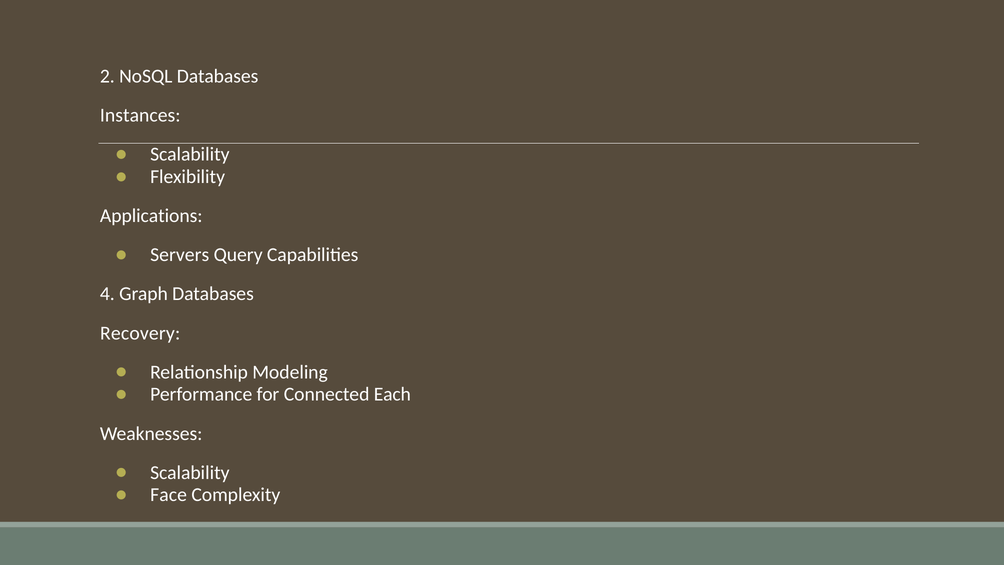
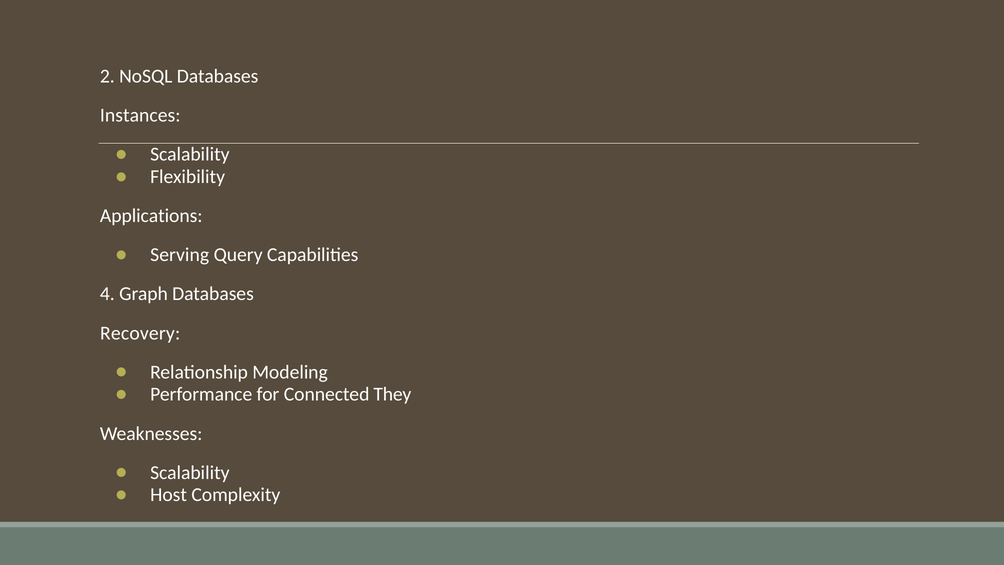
Servers: Servers -> Serving
Each: Each -> They
Face: Face -> Host
